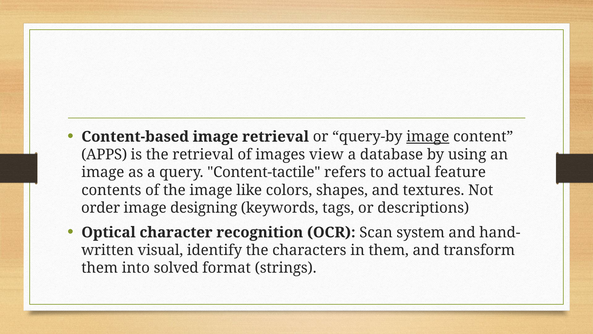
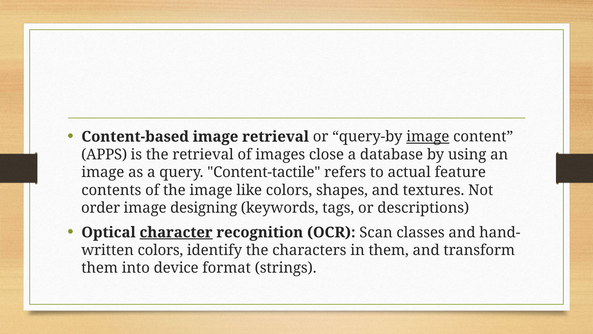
view: view -> close
character underline: none -> present
system: system -> classes
visual at (160, 250): visual -> colors
solved: solved -> device
